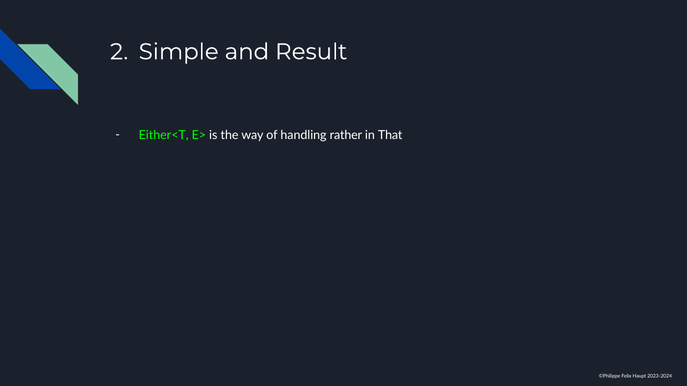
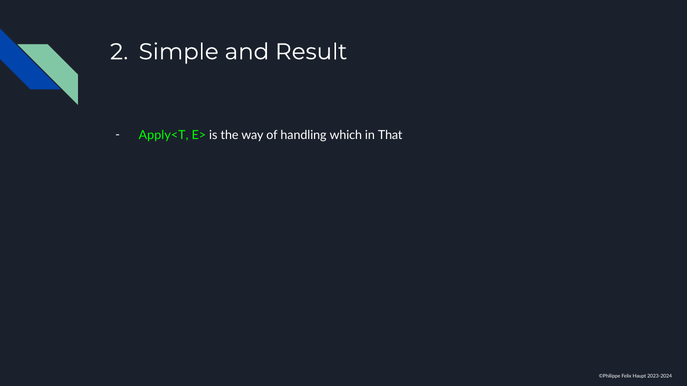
Either<T: Either<T -> Apply<T
rather: rather -> which
